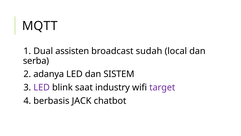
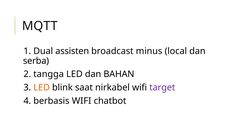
sudah: sudah -> minus
adanya: adanya -> tangga
SISTEM: SISTEM -> BAHAN
LED at (42, 87) colour: purple -> orange
industry: industry -> nirkabel
berbasis JACK: JACK -> WIFI
